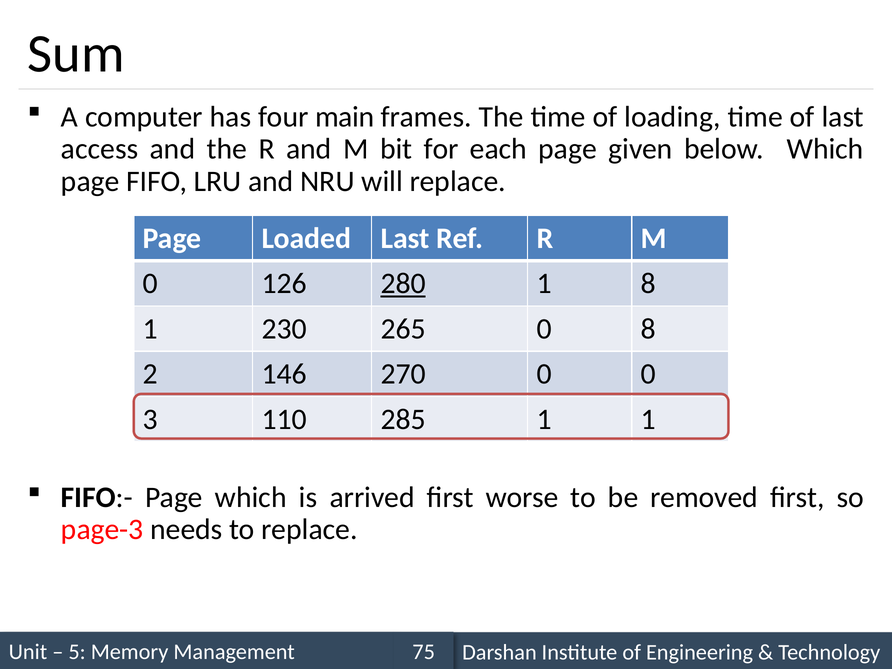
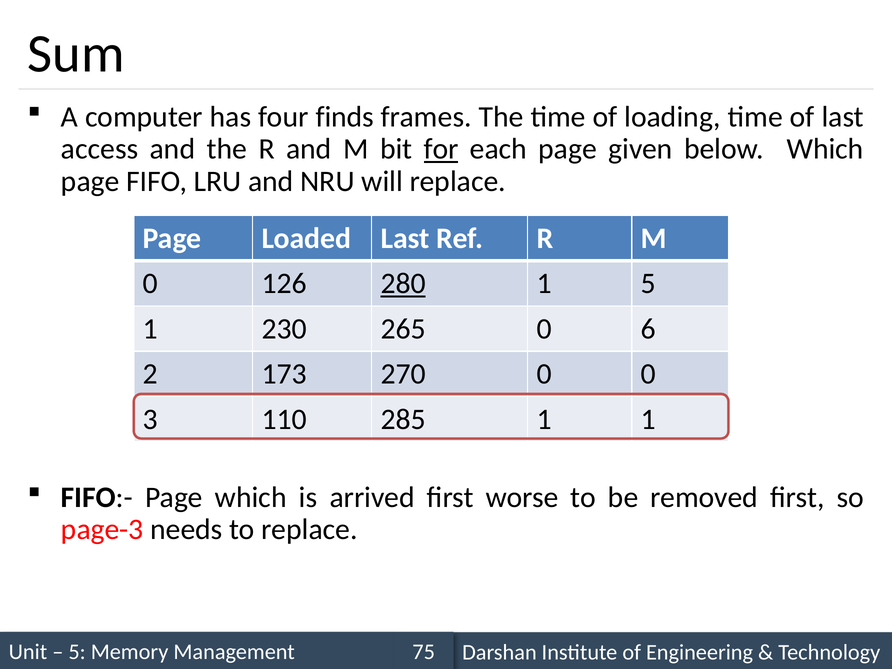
main: main -> finds
for underline: none -> present
1 8: 8 -> 5
0 8: 8 -> 6
146: 146 -> 173
